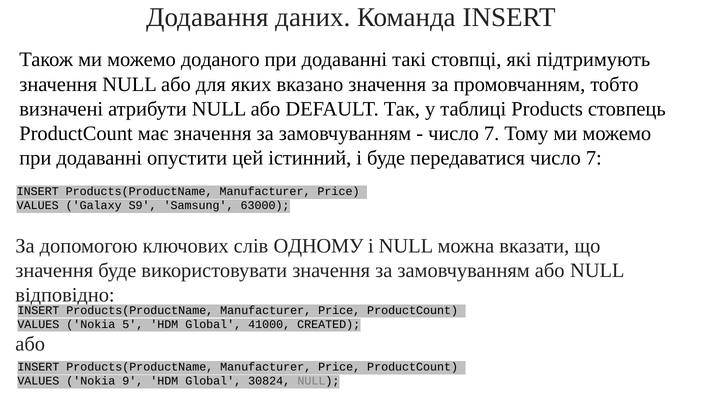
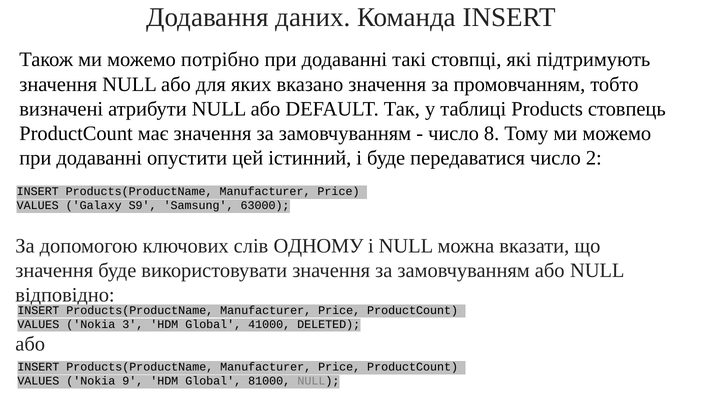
доданого: доданого -> потрібно
7 at (492, 133): 7 -> 8
передаватися число 7: 7 -> 2
5: 5 -> 3
CREATED: CREATED -> DELETED
30824: 30824 -> 81000
